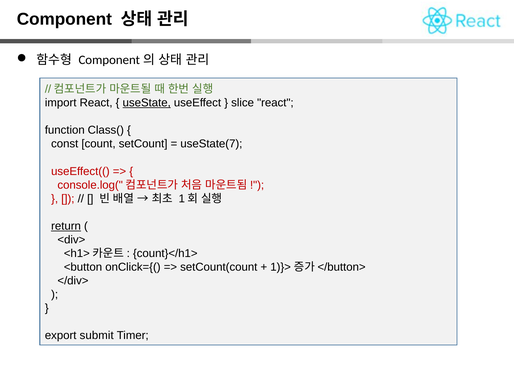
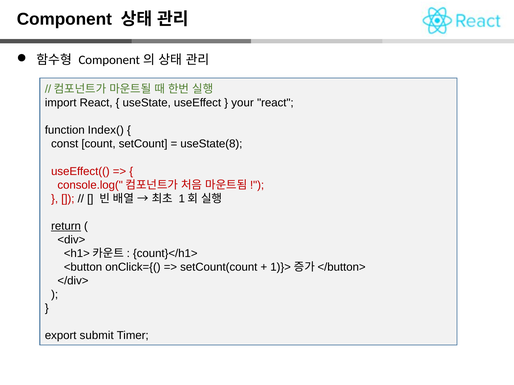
useState underline: present -> none
slice: slice -> your
Class(: Class( -> Index(
useState(7: useState(7 -> useState(8
